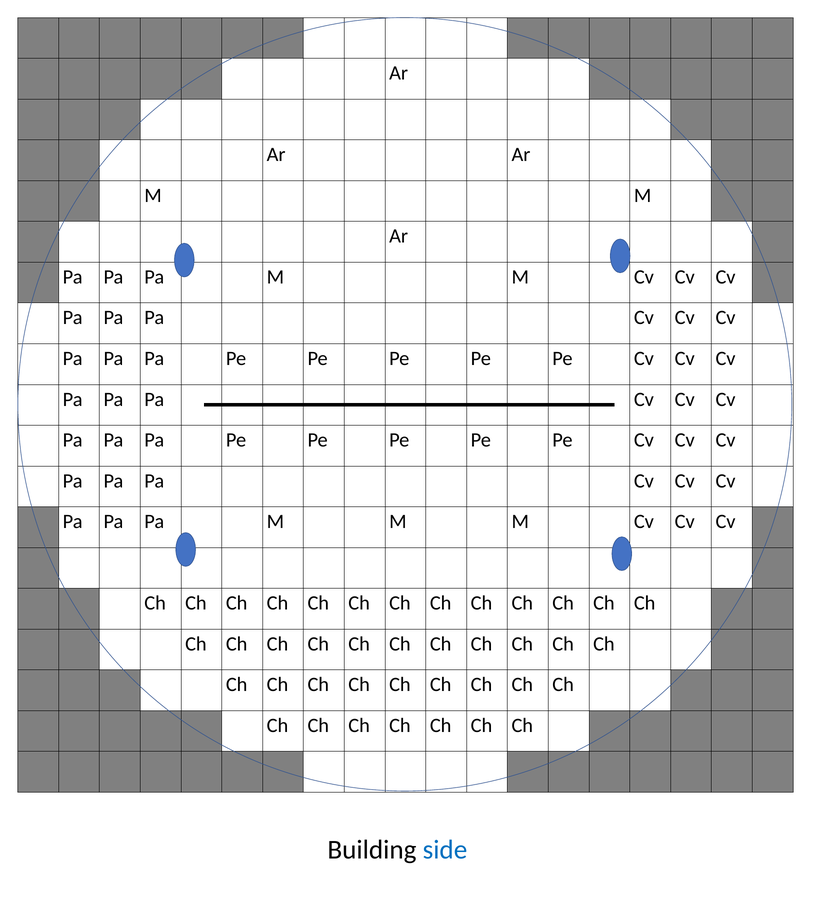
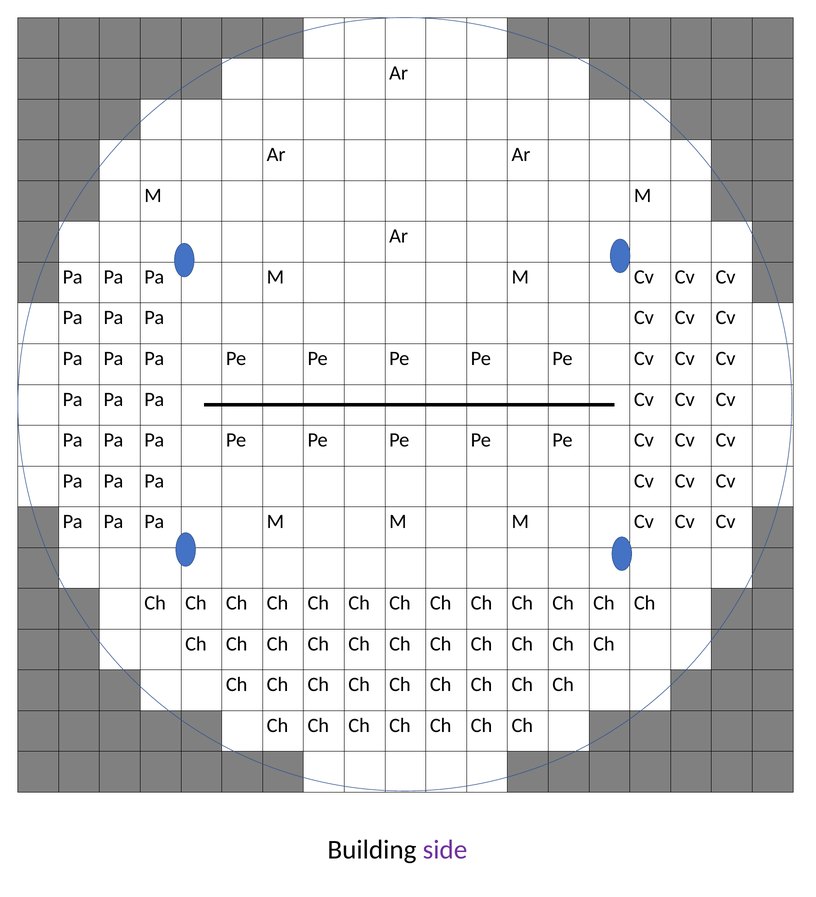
side colour: blue -> purple
